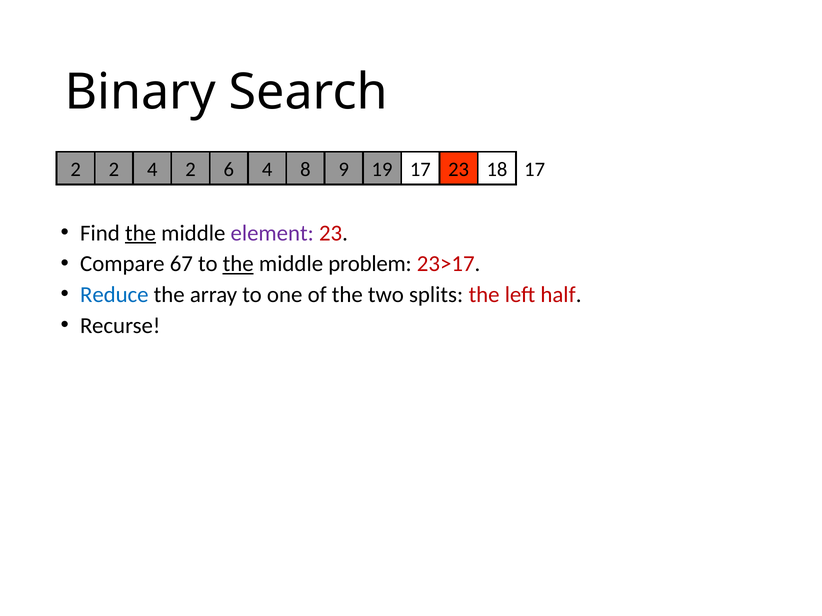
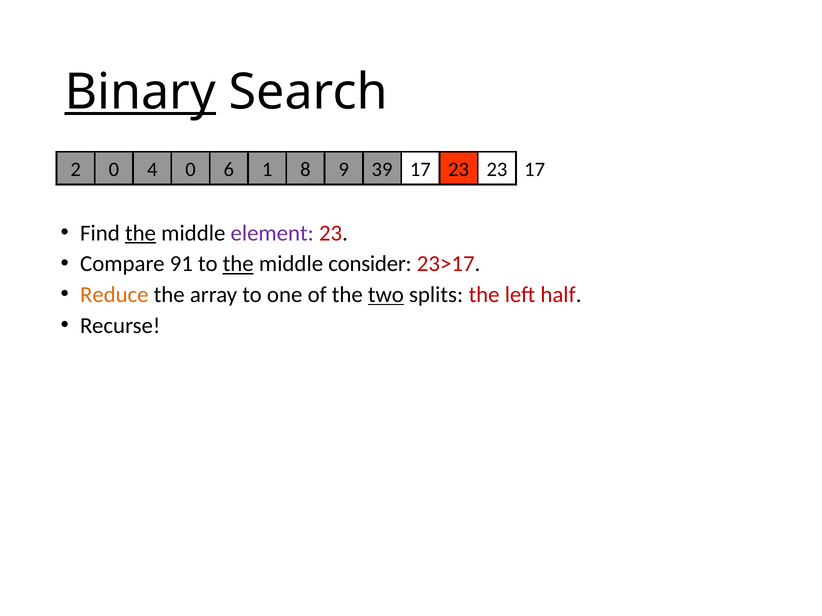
Binary underline: none -> present
2 2: 2 -> 0
4 2: 2 -> 0
6 4: 4 -> 1
19: 19 -> 39
23 18: 18 -> 23
67: 67 -> 91
problem: problem -> consider
Reduce colour: blue -> orange
two underline: none -> present
